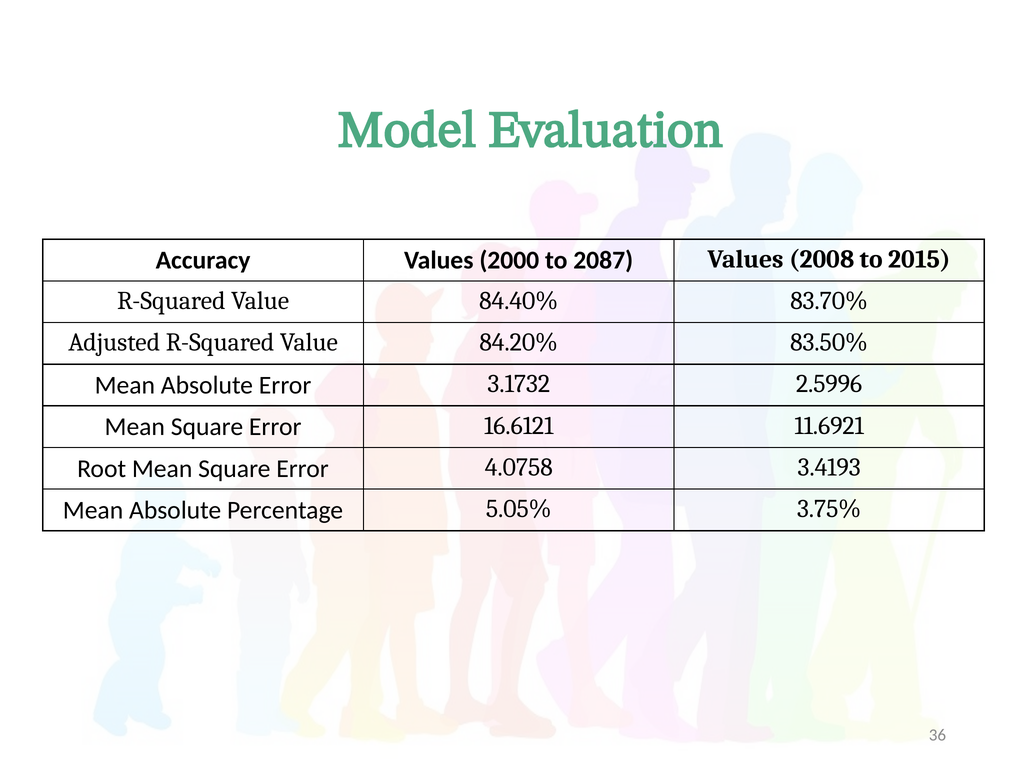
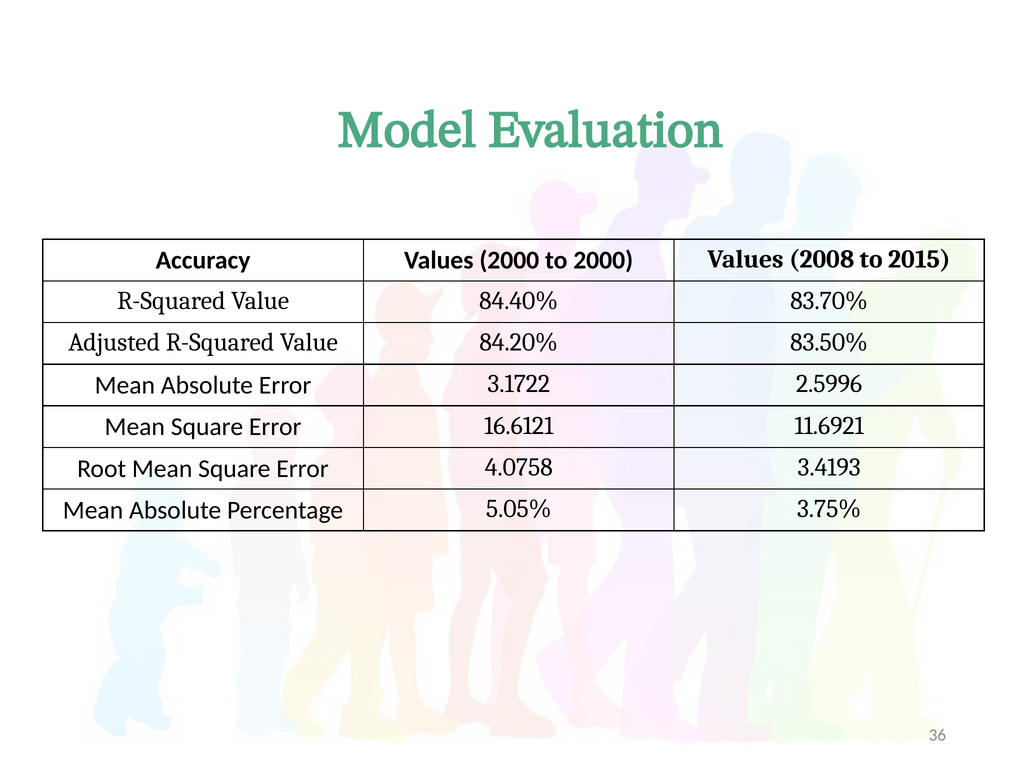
to 2087: 2087 -> 2000
3.1732: 3.1732 -> 3.1722
